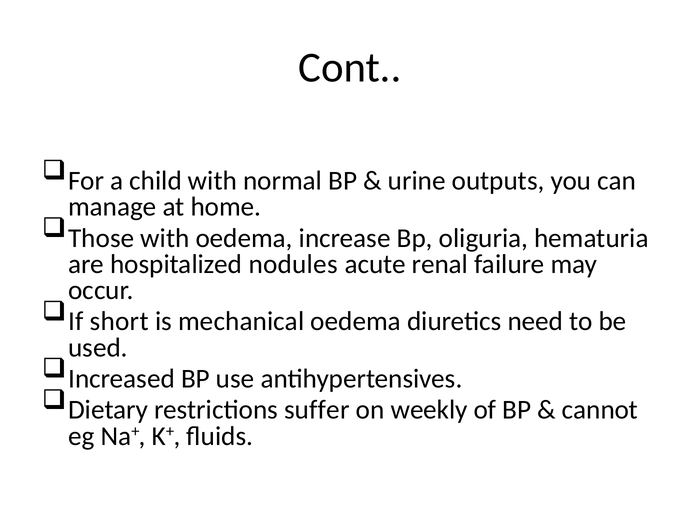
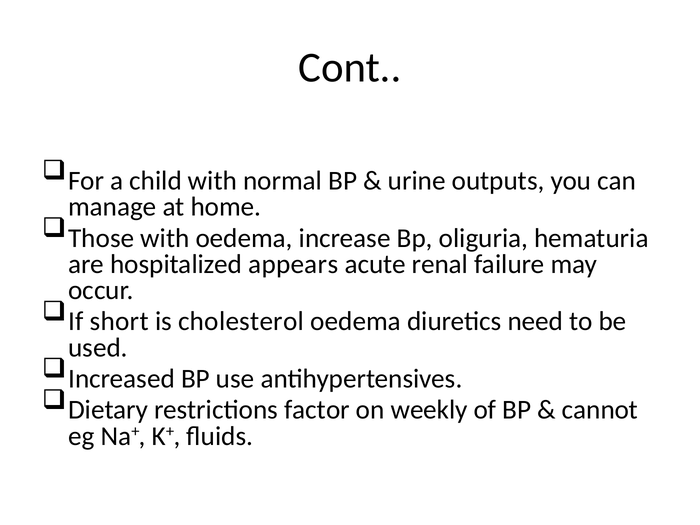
nodules: nodules -> appears
mechanical: mechanical -> cholesterol
suffer: suffer -> factor
